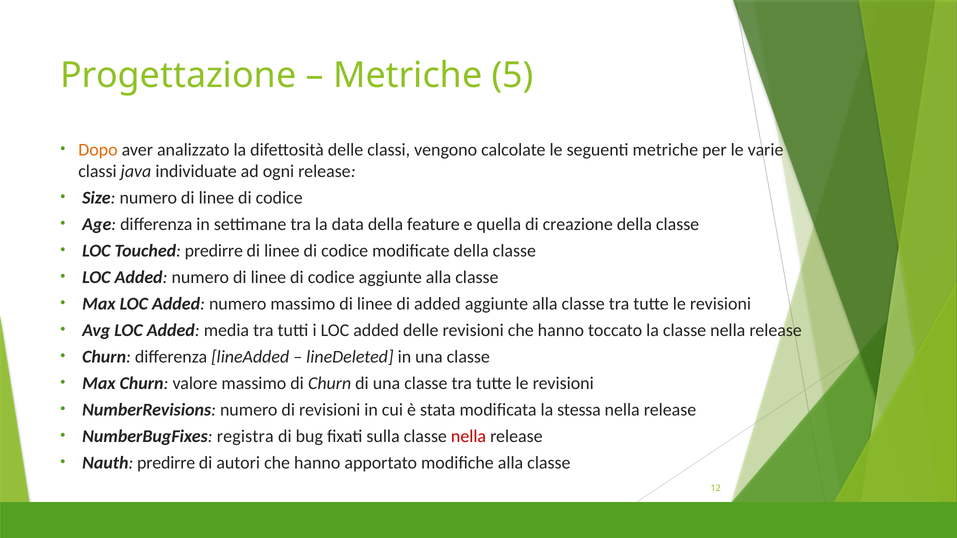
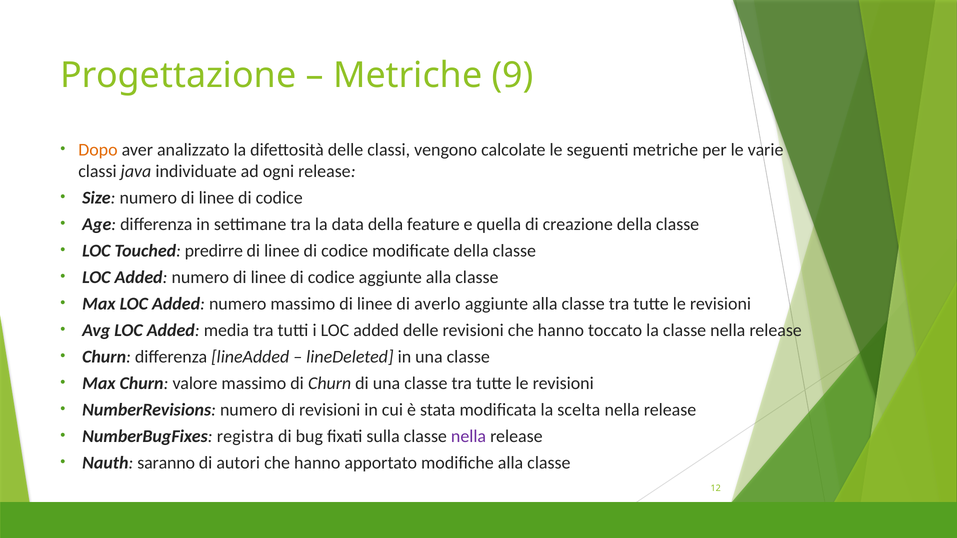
5: 5 -> 9
di added: added -> averlo
stessa: stessa -> scelta
nella at (469, 436) colour: red -> purple
Nauth predirre: predirre -> saranno
